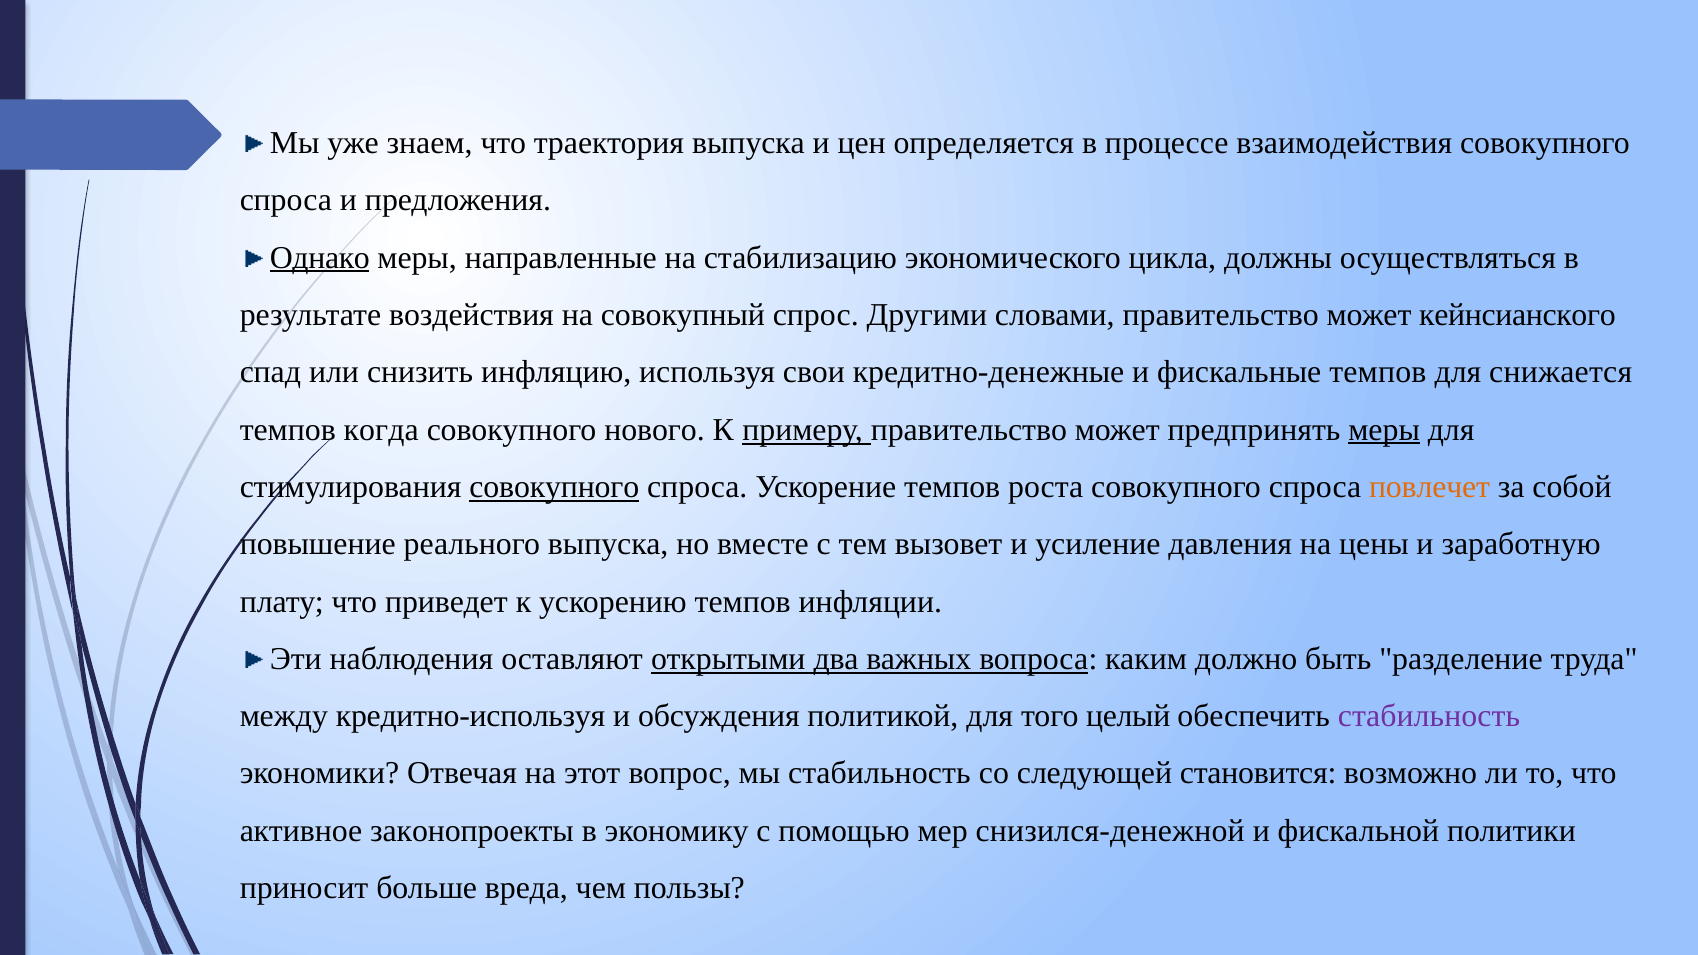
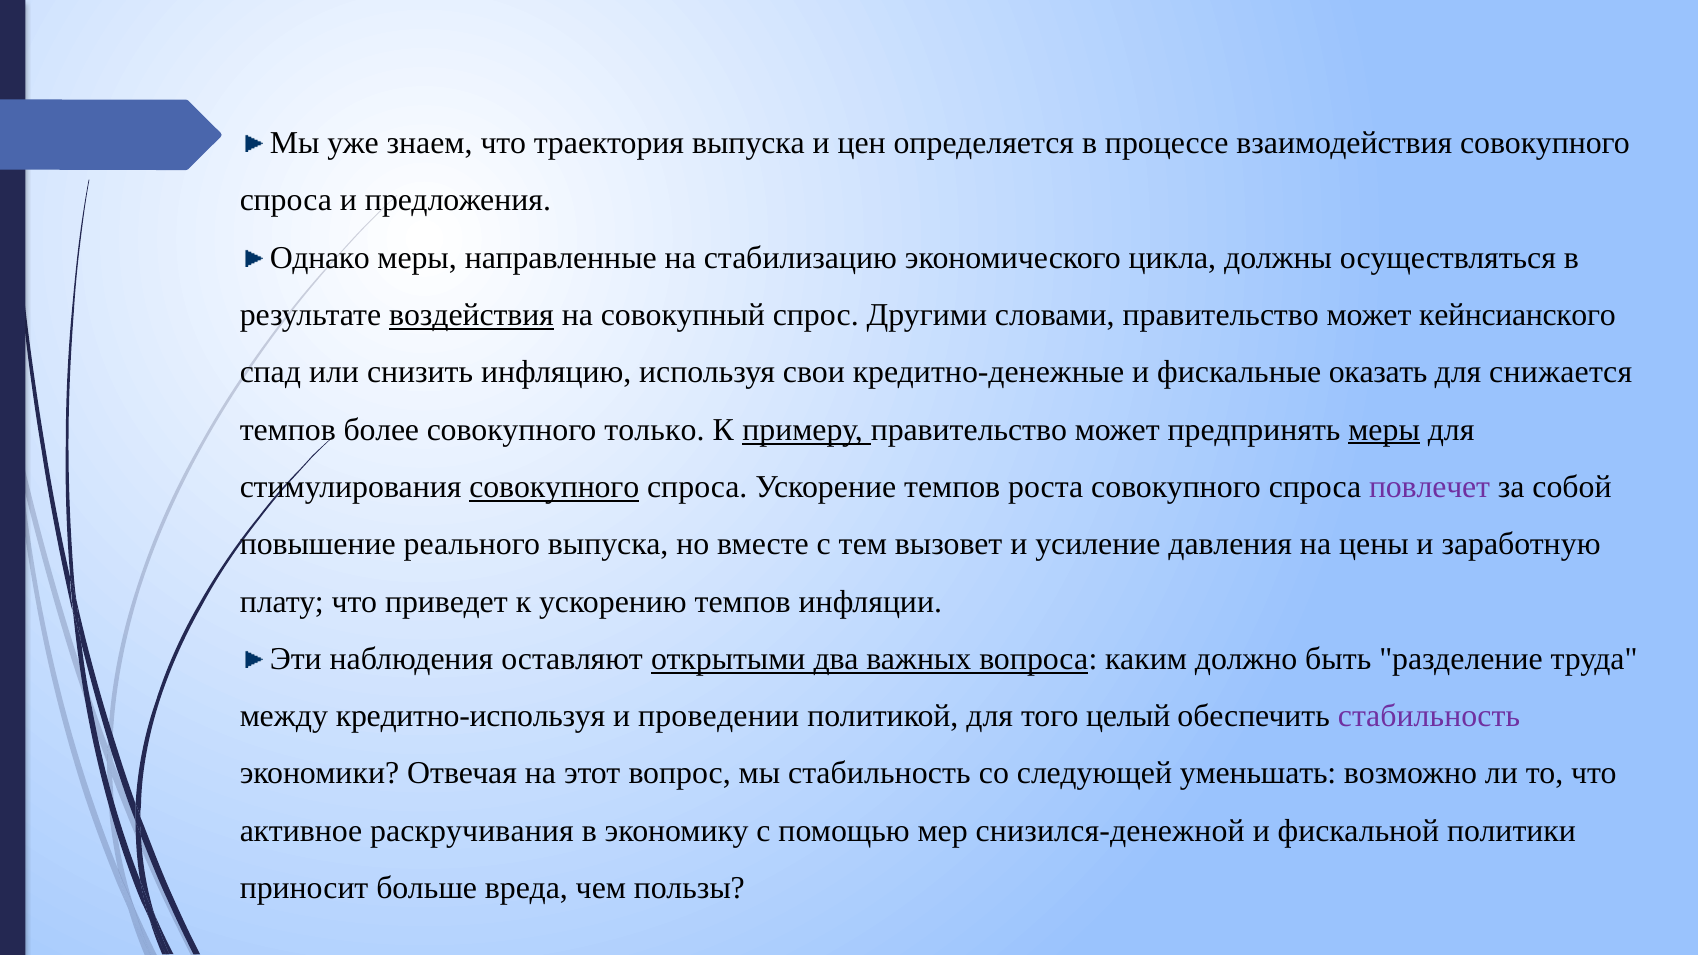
Однако underline: present -> none
воздействия underline: none -> present
фискальные темпов: темпов -> оказать
когда: когда -> более
нового: нового -> только
повлечет colour: orange -> purple
обсуждения: обсуждения -> проведении
становится: становится -> уменьшать
законопроекты: законопроекты -> раскручивания
